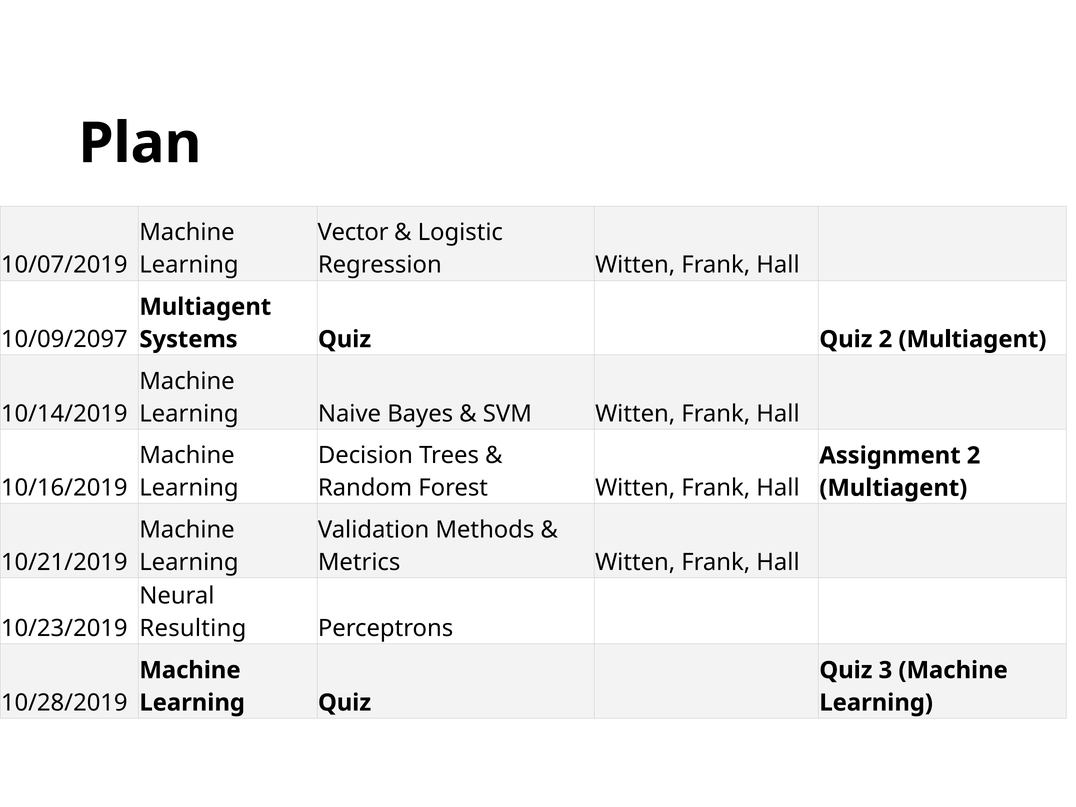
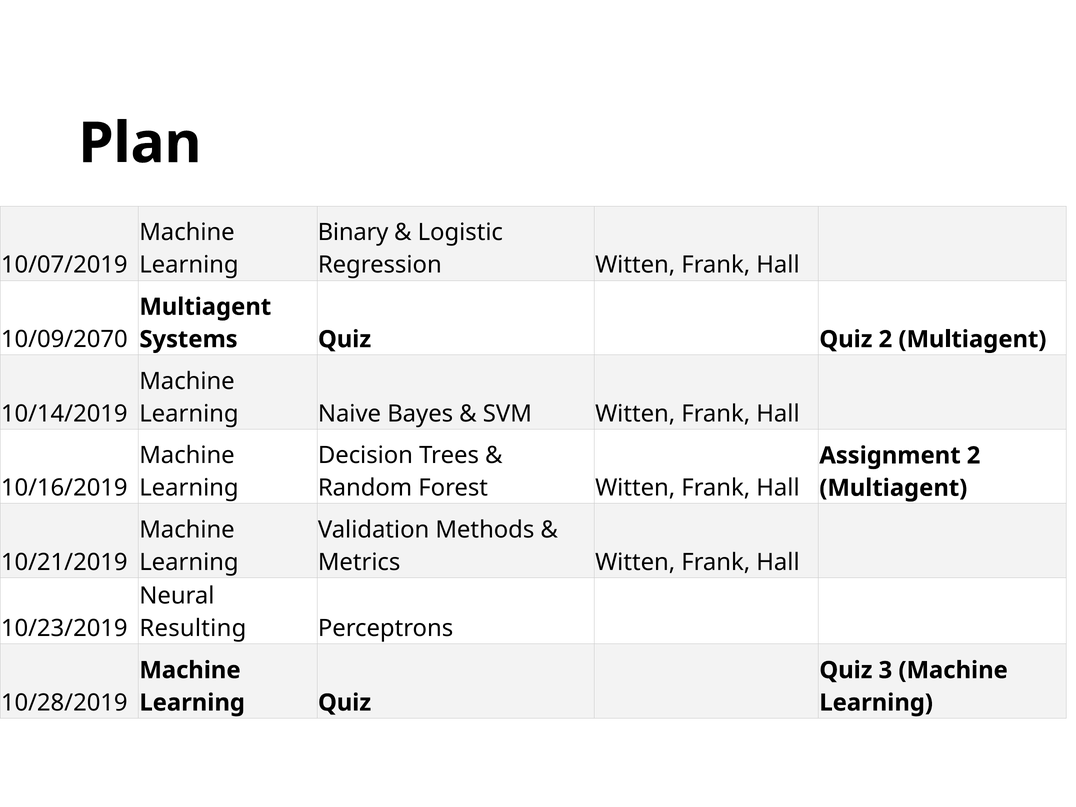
Vector: Vector -> Binary
10/09/2097: 10/09/2097 -> 10/09/2070
